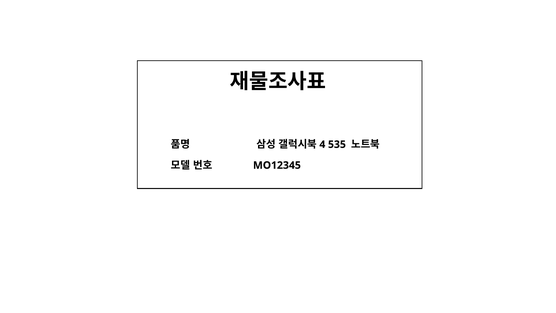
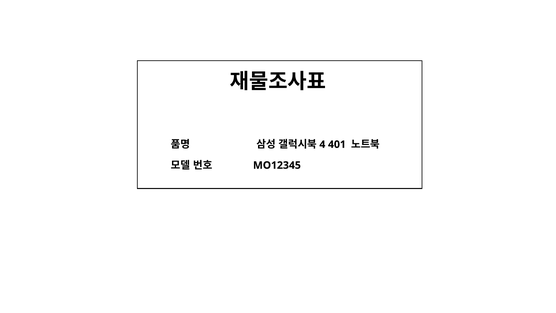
535: 535 -> 401
